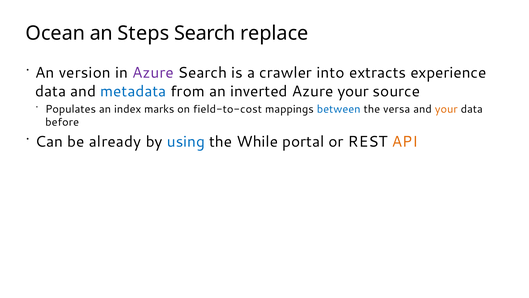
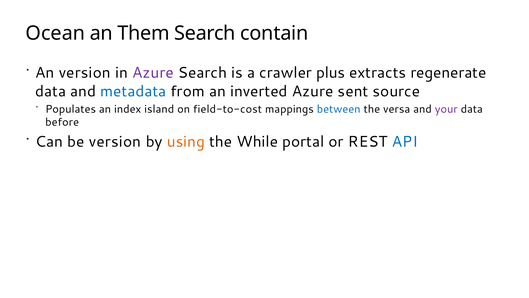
Steps: Steps -> Them
replace: replace -> contain
into: into -> plus
experience: experience -> regenerate
Azure your: your -> sent
marks: marks -> island
your at (446, 109) colour: orange -> purple
be already: already -> version
using colour: blue -> orange
API colour: orange -> blue
